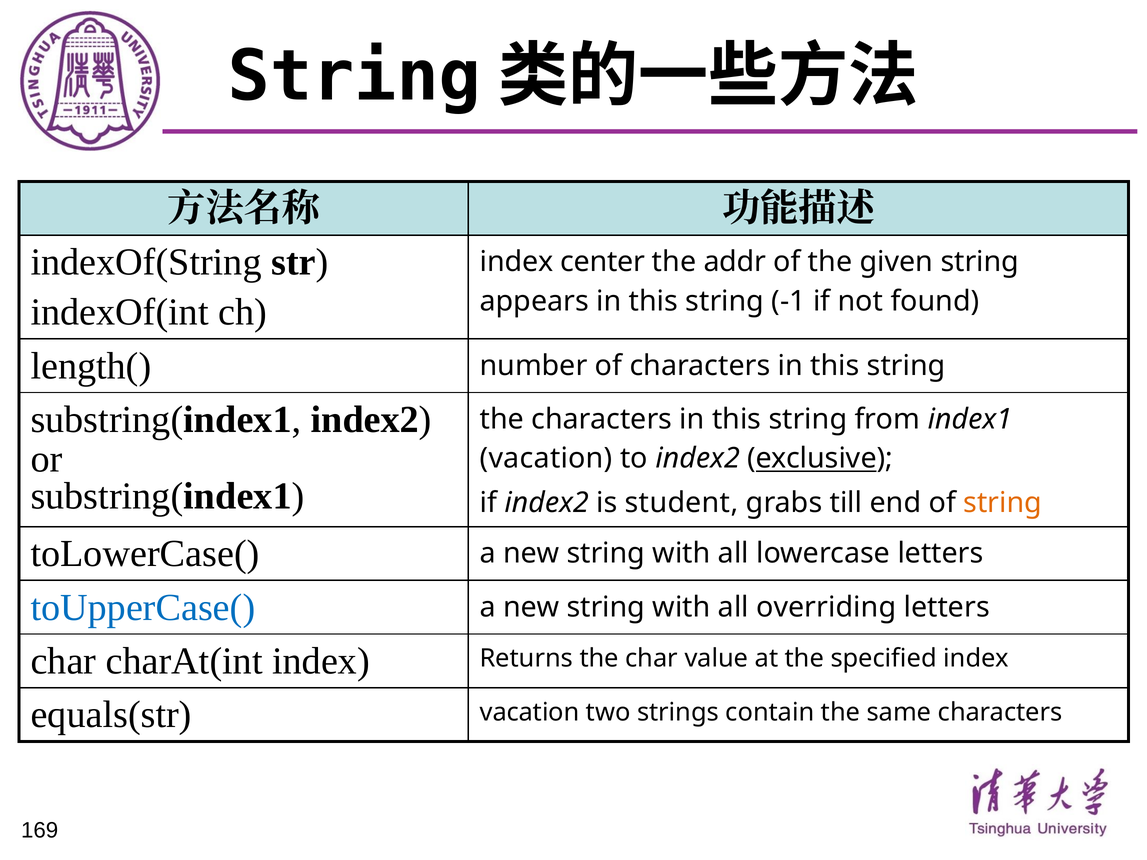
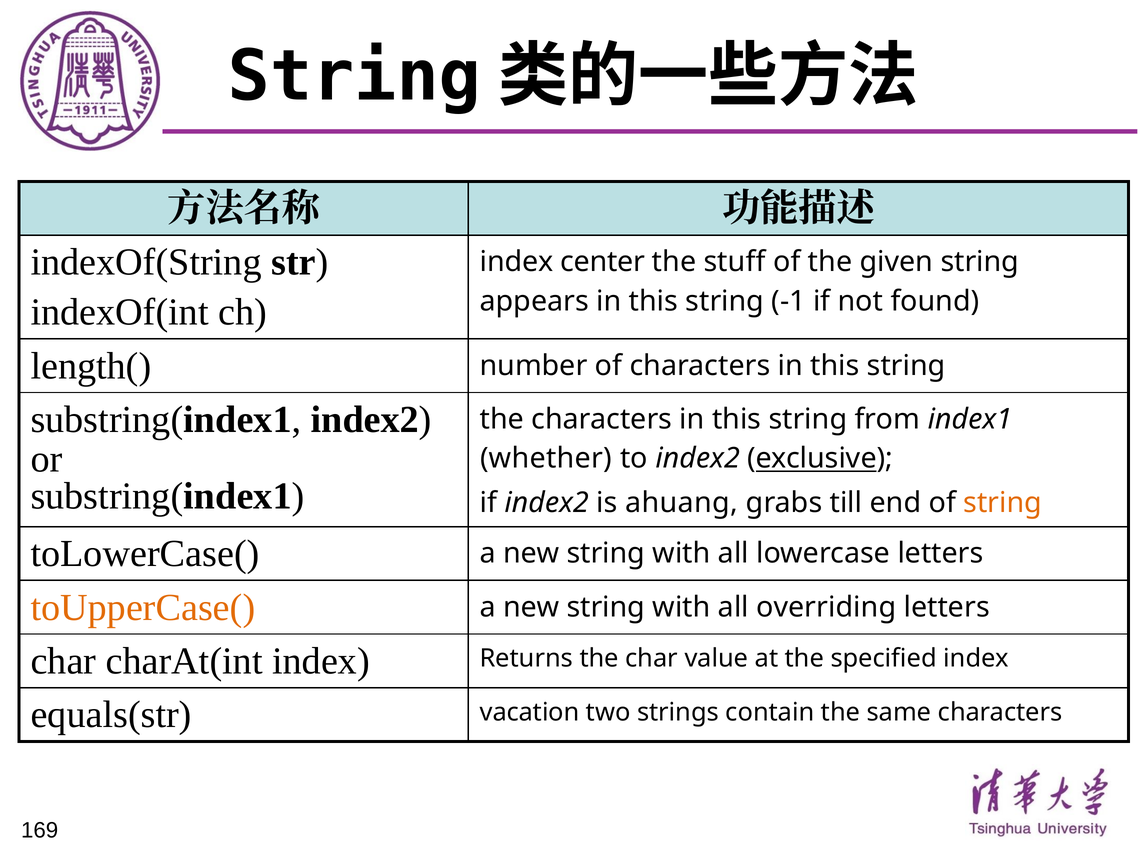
addr: addr -> stuff
vacation at (546, 458): vacation -> whether
student: student -> ahuang
toUpperCase( colour: blue -> orange
